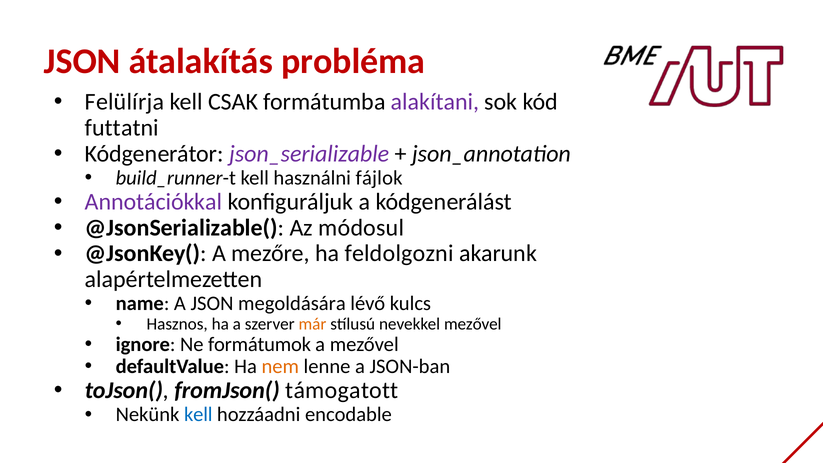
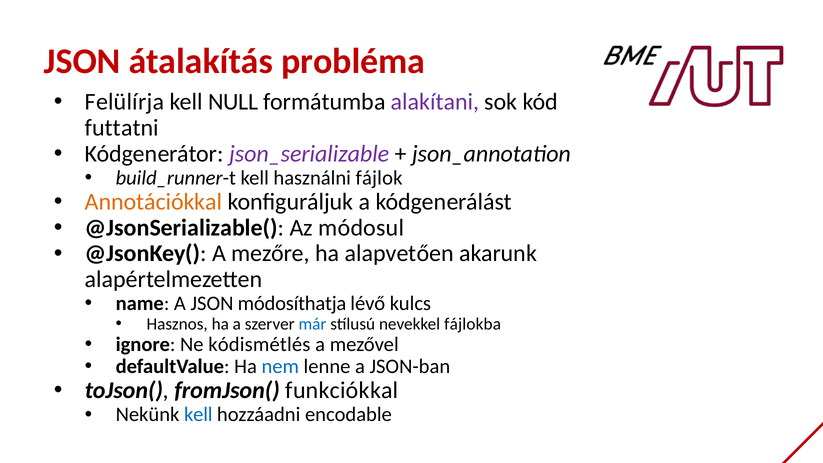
CSAK: CSAK -> NULL
Annotációkkal colour: purple -> orange
feldolgozni: feldolgozni -> alapvetően
megoldására: megoldására -> módosíthatja
már colour: orange -> blue
nevekkel mezővel: mezővel -> fájlokba
formátumok: formátumok -> kódismétlés
nem colour: orange -> blue
támogatott: támogatott -> funkciókkal
